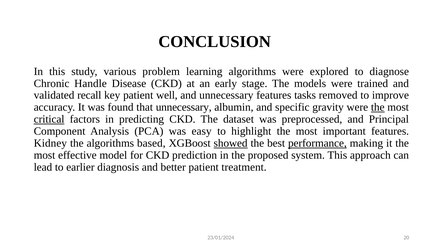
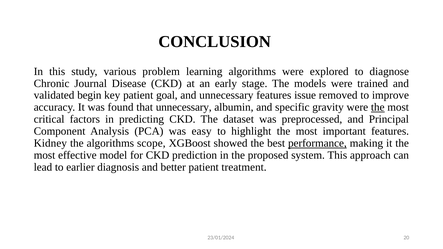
Handle: Handle -> Journal
recall: recall -> begin
well: well -> goal
tasks: tasks -> issue
critical underline: present -> none
based: based -> scope
showed underline: present -> none
